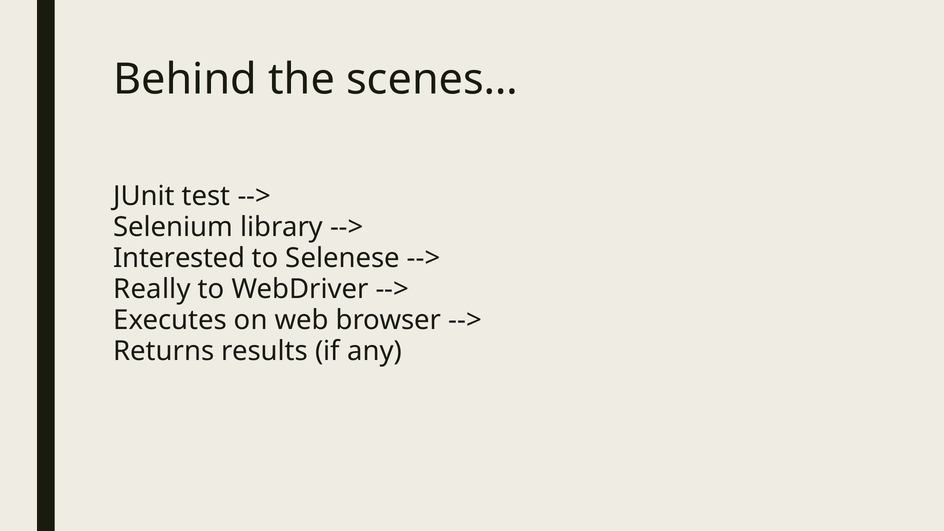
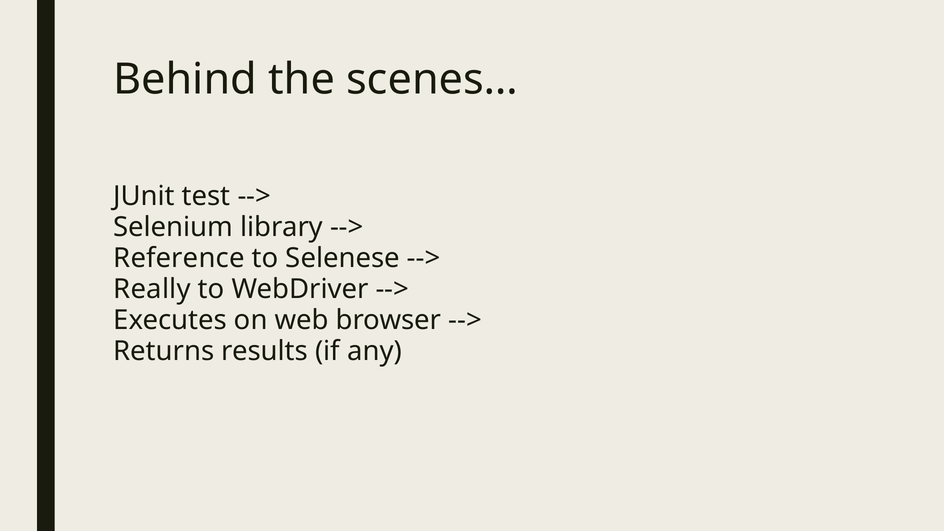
Interested: Interested -> Reference
